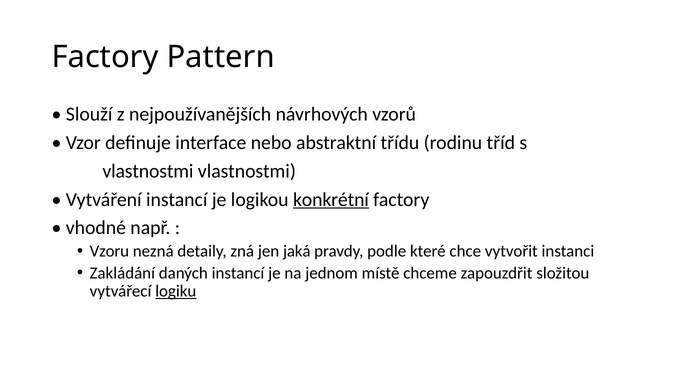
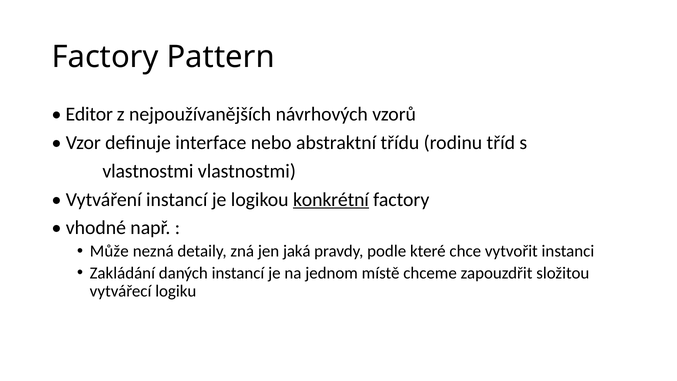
Slouží: Slouží -> Editor
Vzoru: Vzoru -> Může
logiku underline: present -> none
